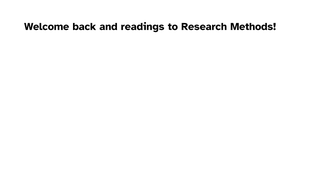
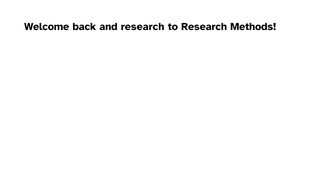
and readings: readings -> research
